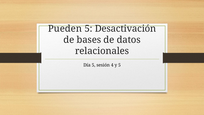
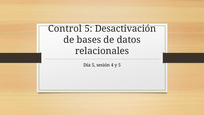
Pueden: Pueden -> Control
